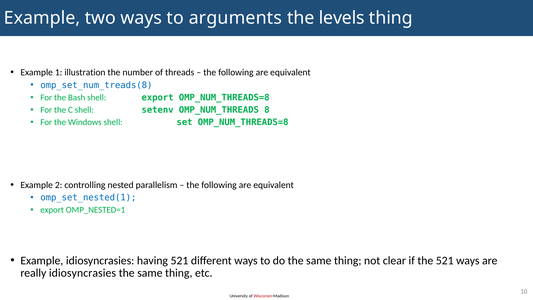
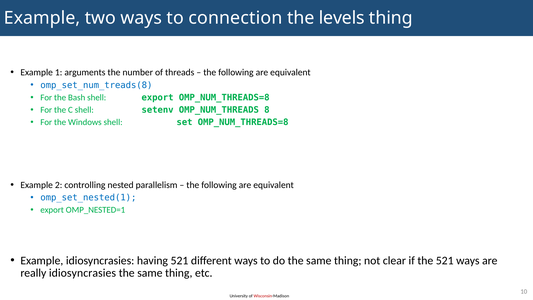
arguments: arguments -> connection
illustration: illustration -> arguments
